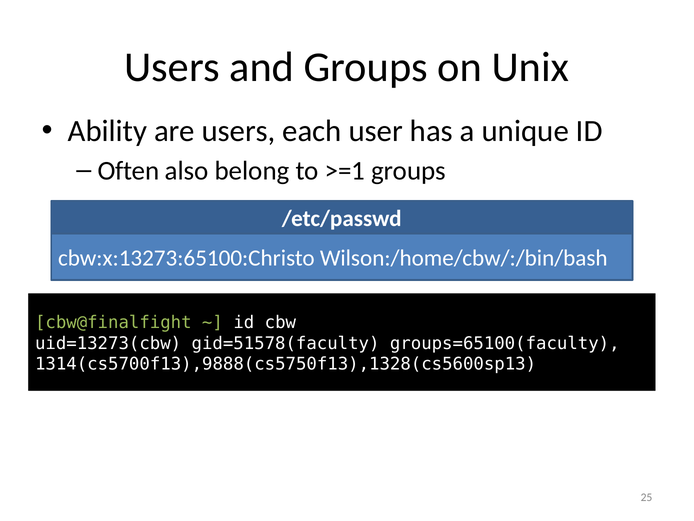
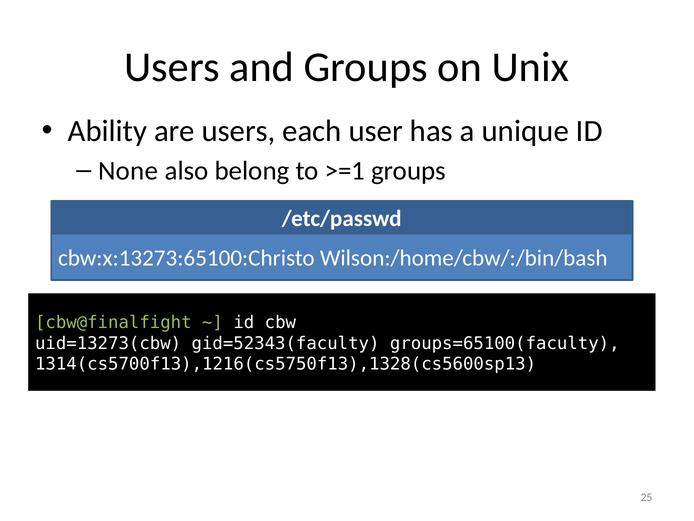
Often: Often -> None
gid=51578(faculty: gid=51578(faculty -> gid=52343(faculty
1314(cs5700f13),9888(cs5750f13),1328(cs5600sp13: 1314(cs5700f13),9888(cs5750f13),1328(cs5600sp13 -> 1314(cs5700f13),1216(cs5750f13),1328(cs5600sp13
